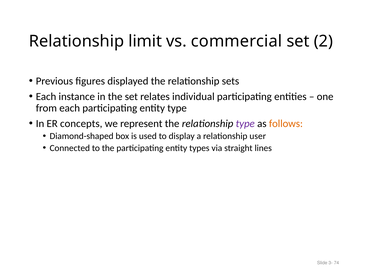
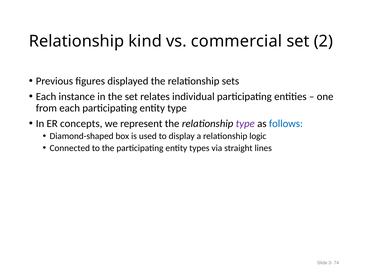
limit: limit -> kind
follows colour: orange -> blue
user: user -> logic
